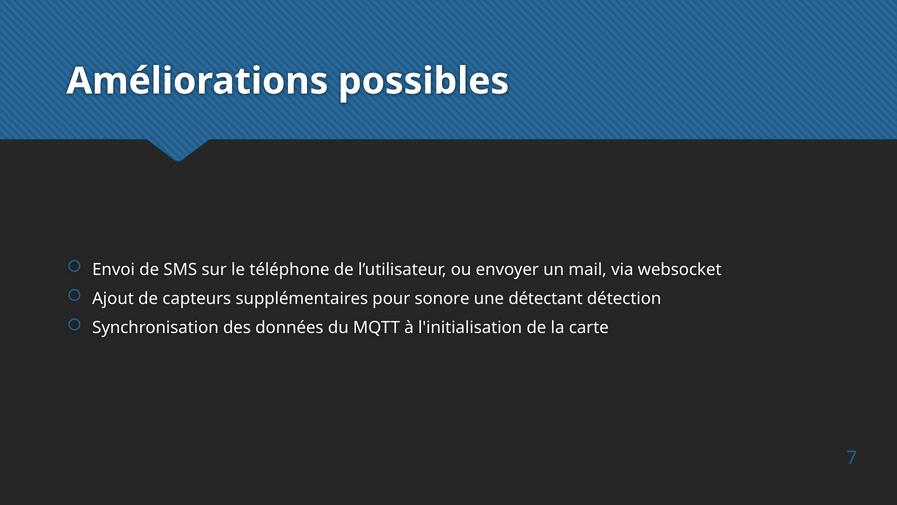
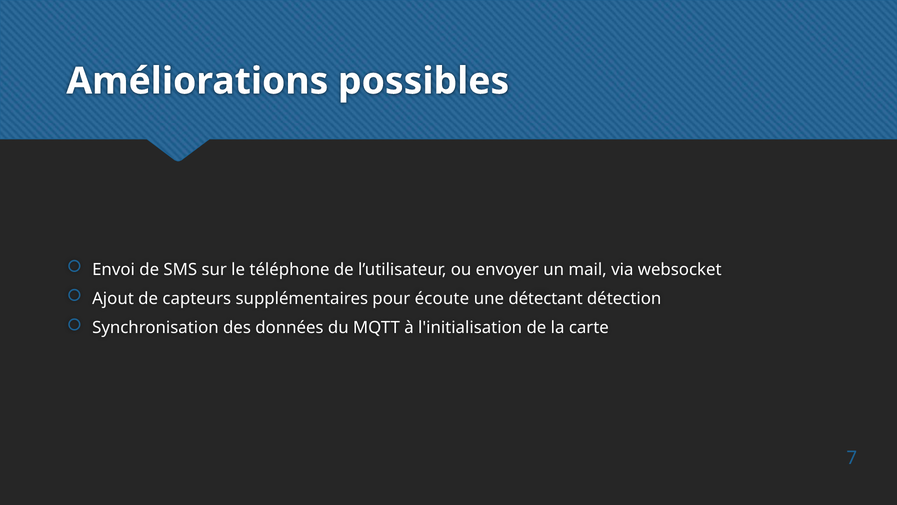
sonore: sonore -> écoute
